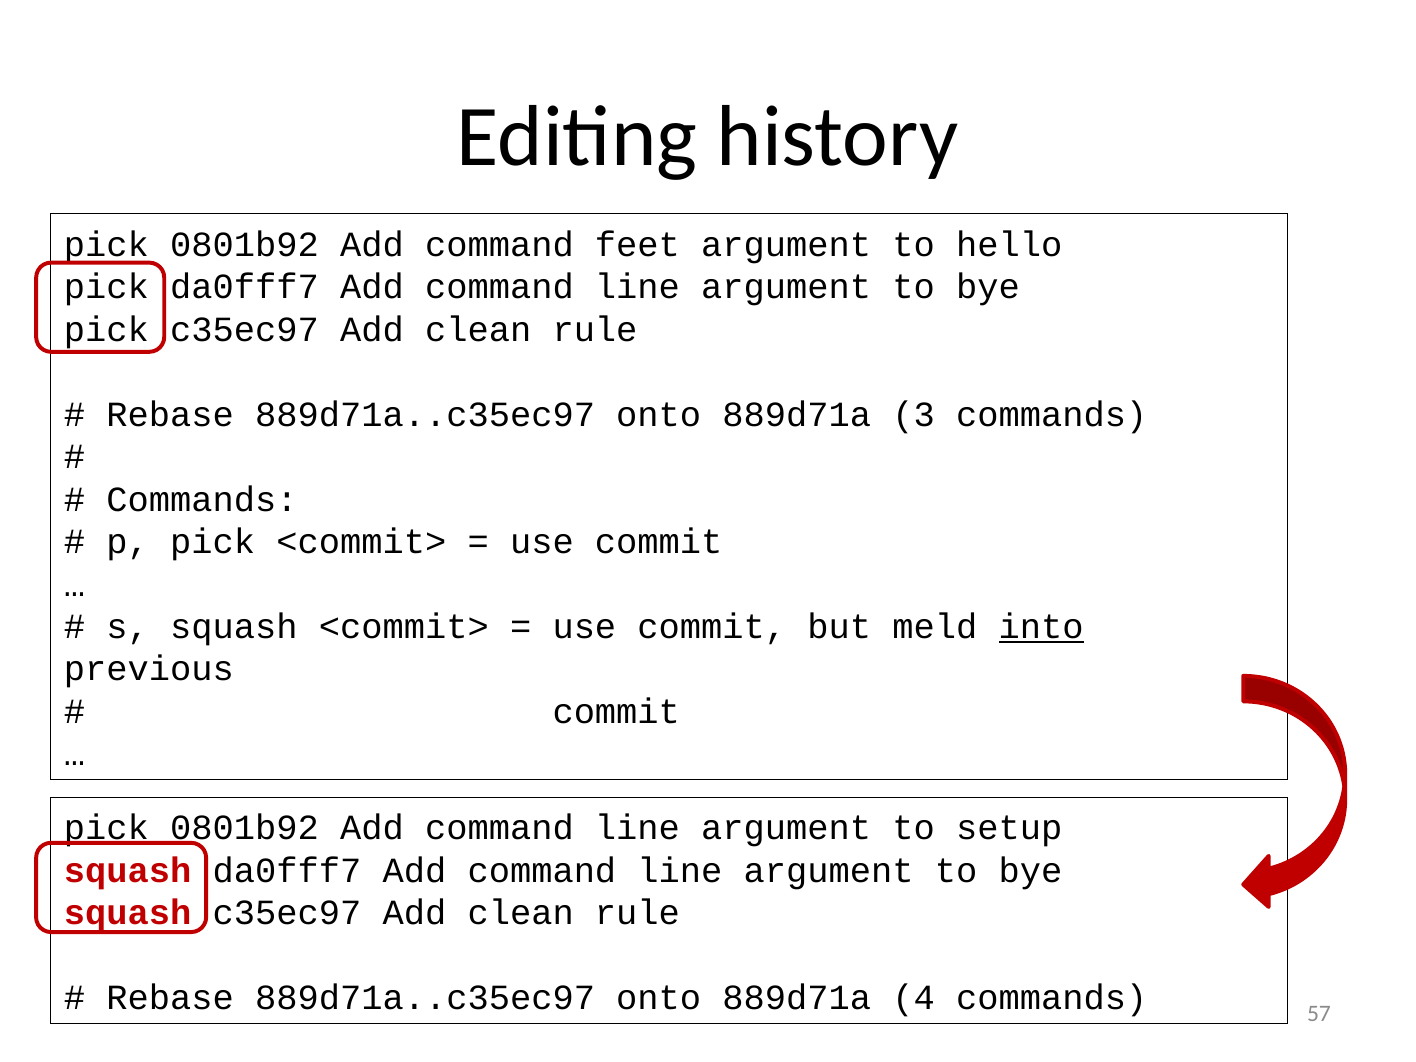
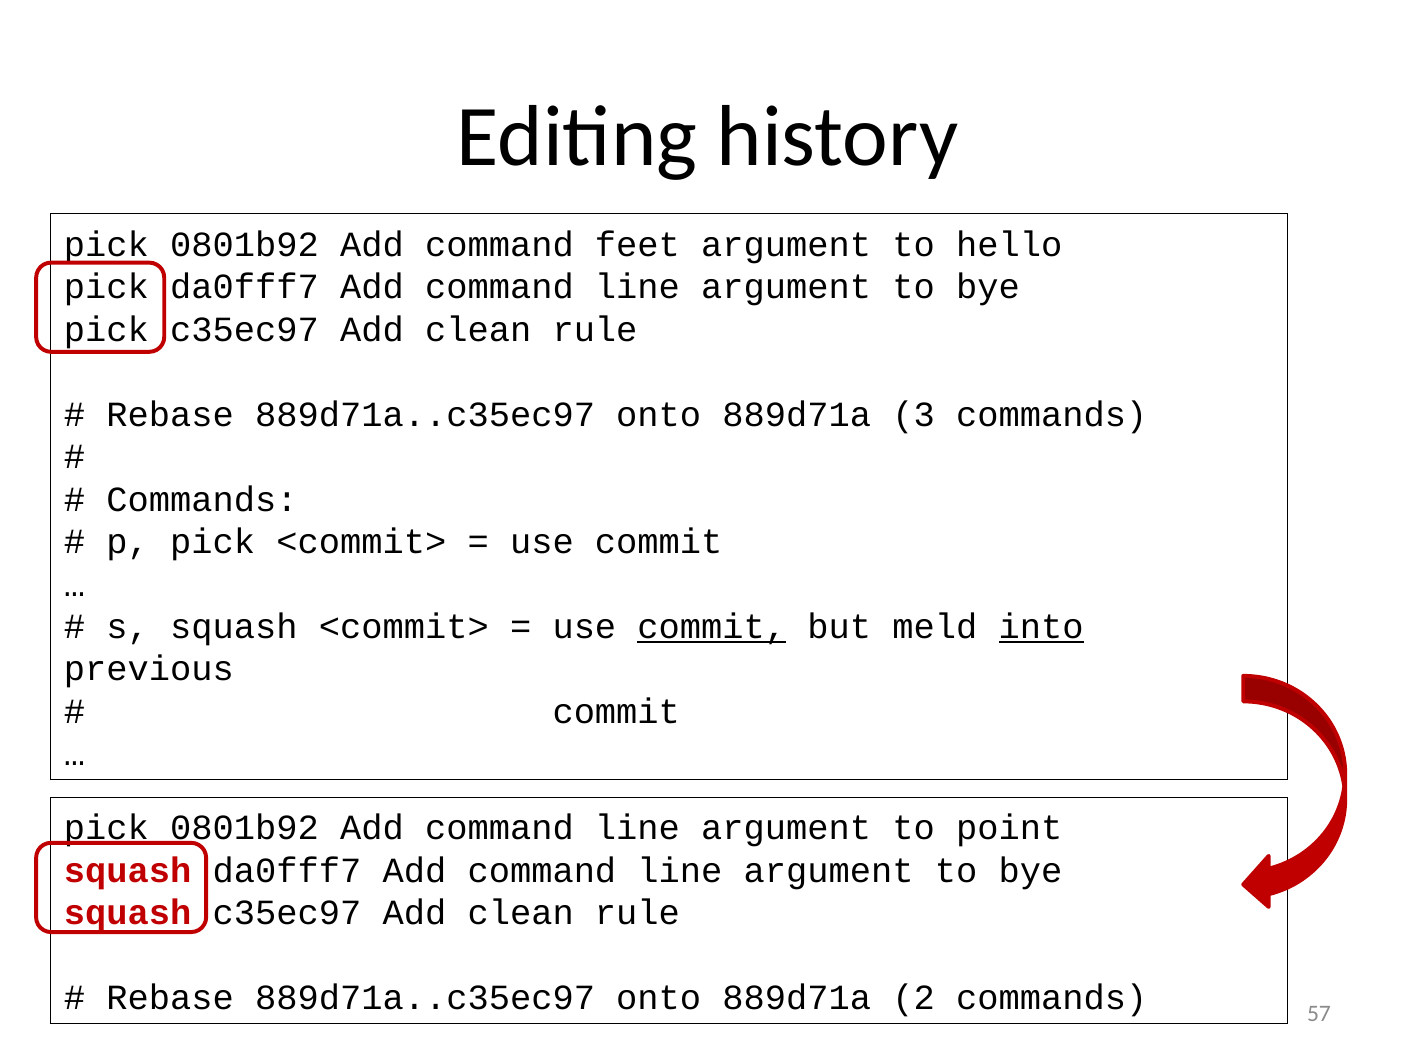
commit at (712, 627) underline: none -> present
setup: setup -> point
4: 4 -> 2
